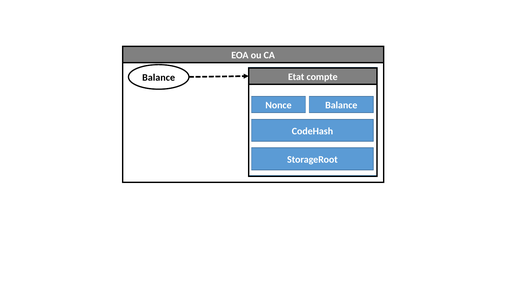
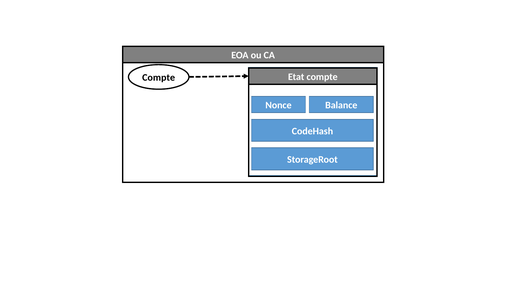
Balance at (159, 77): Balance -> Compte
